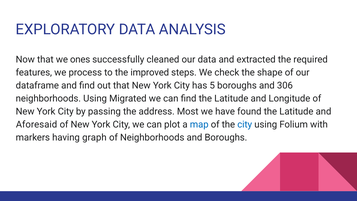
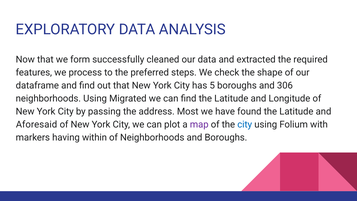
ones: ones -> form
improved: improved -> preferred
map colour: blue -> purple
graph: graph -> within
